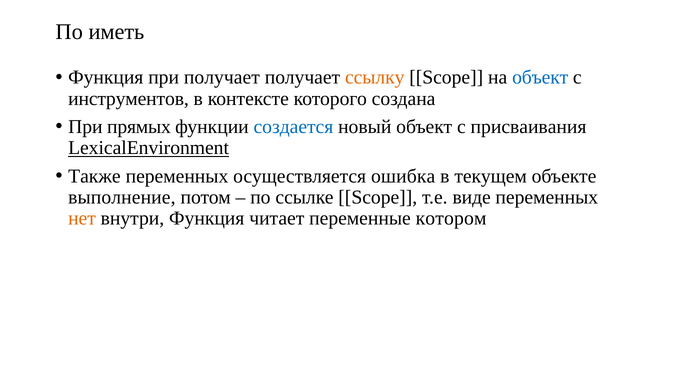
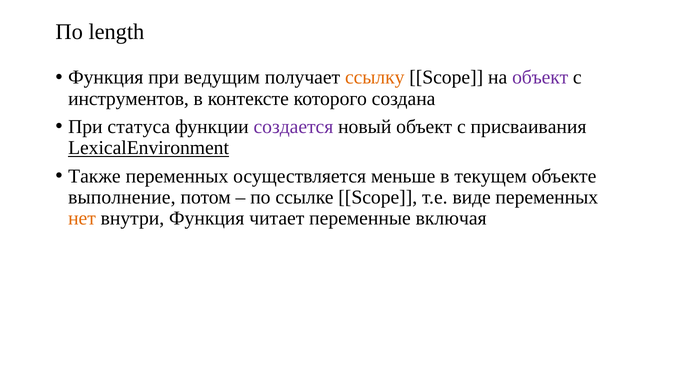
иметь: иметь -> length
при получает: получает -> ведущим
объект at (540, 78) colour: blue -> purple
прямых: прямых -> статуса
создается colour: blue -> purple
ошибка: ошибка -> меньше
котором: котором -> включая
